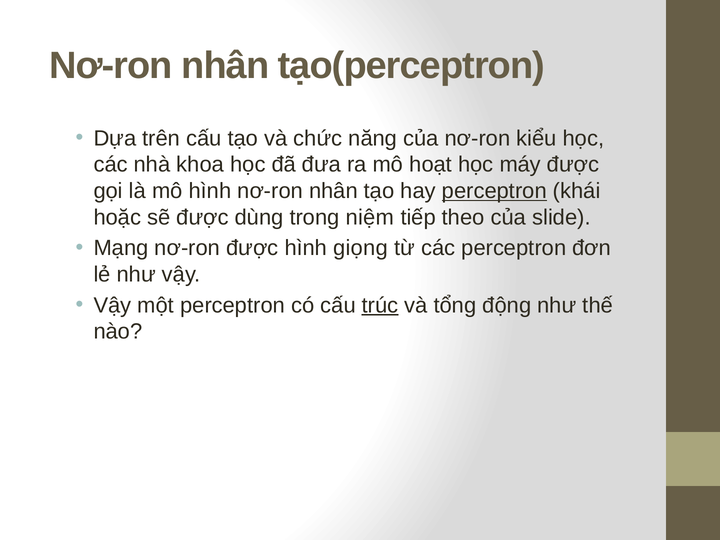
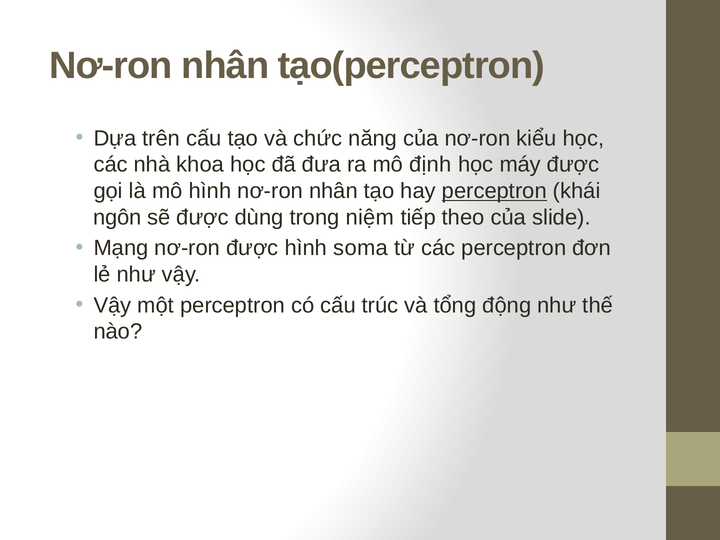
hoạt: hoạt -> định
hoặc: hoặc -> ngôn
giọng: giọng -> soma
trúc underline: present -> none
